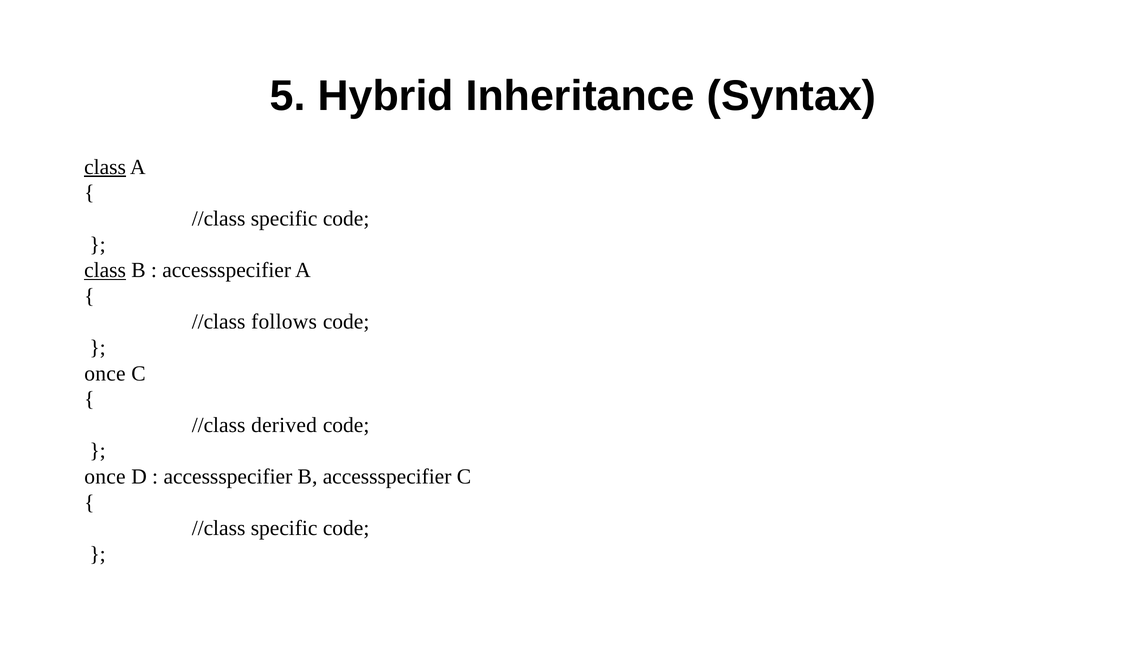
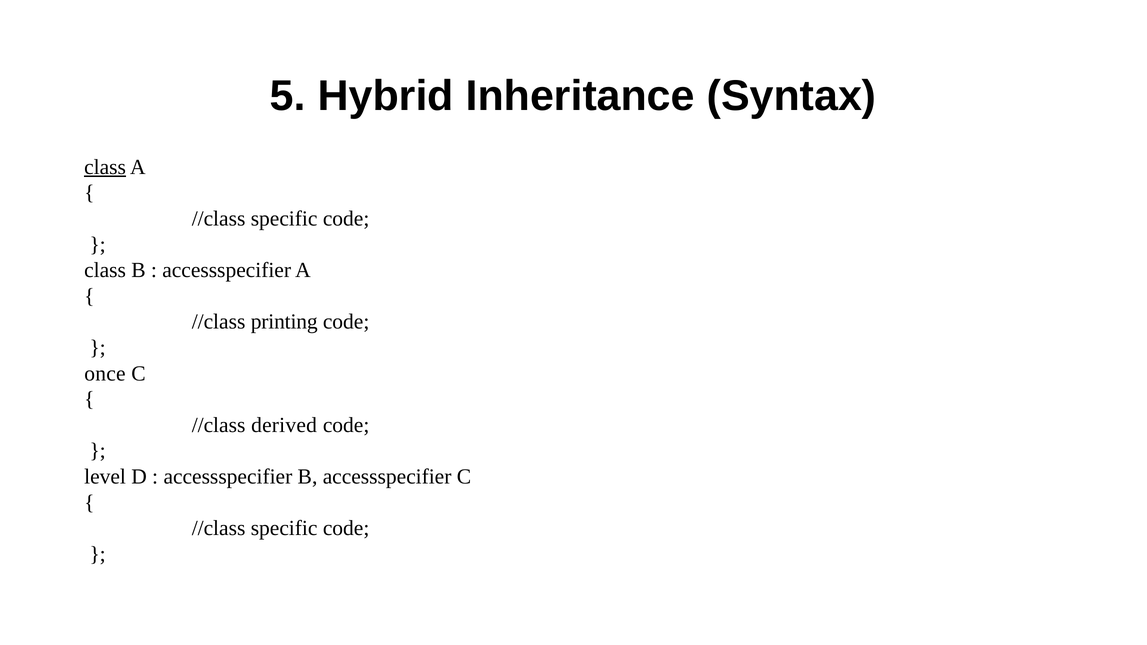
class at (105, 270) underline: present -> none
follows: follows -> printing
once at (105, 477): once -> level
